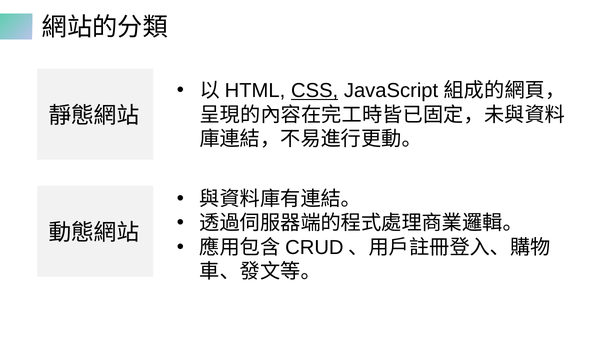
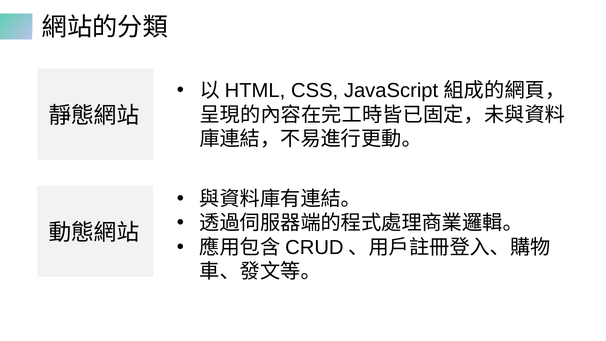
CSS underline: present -> none
